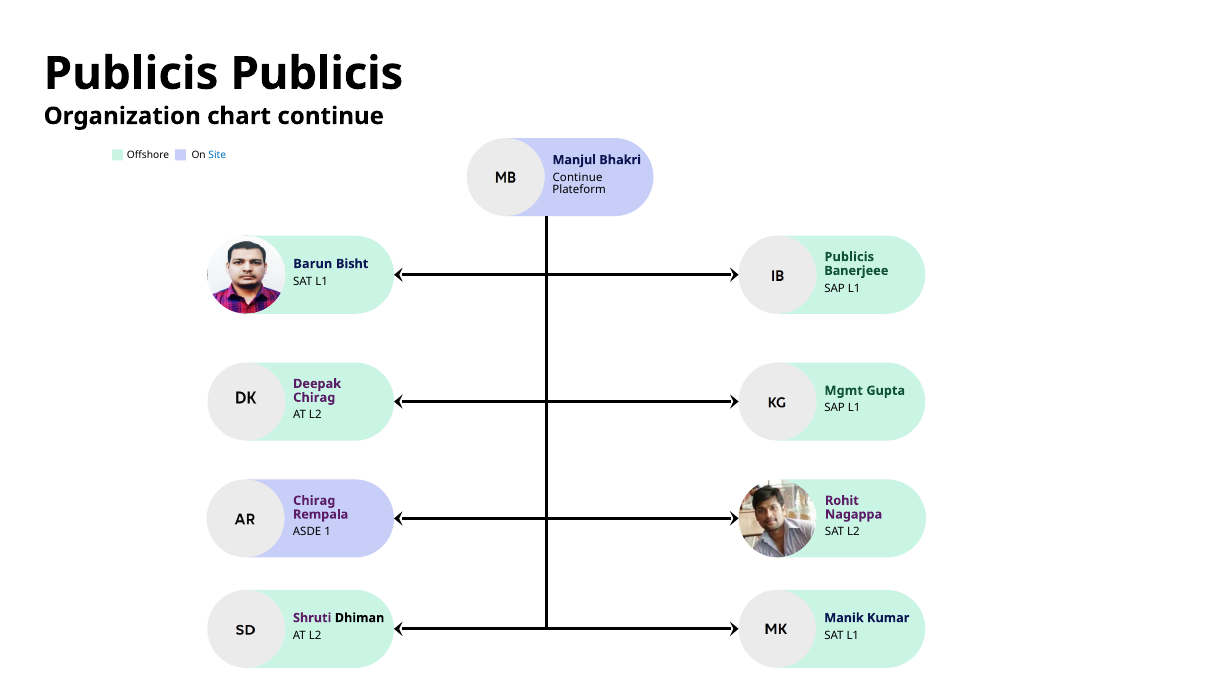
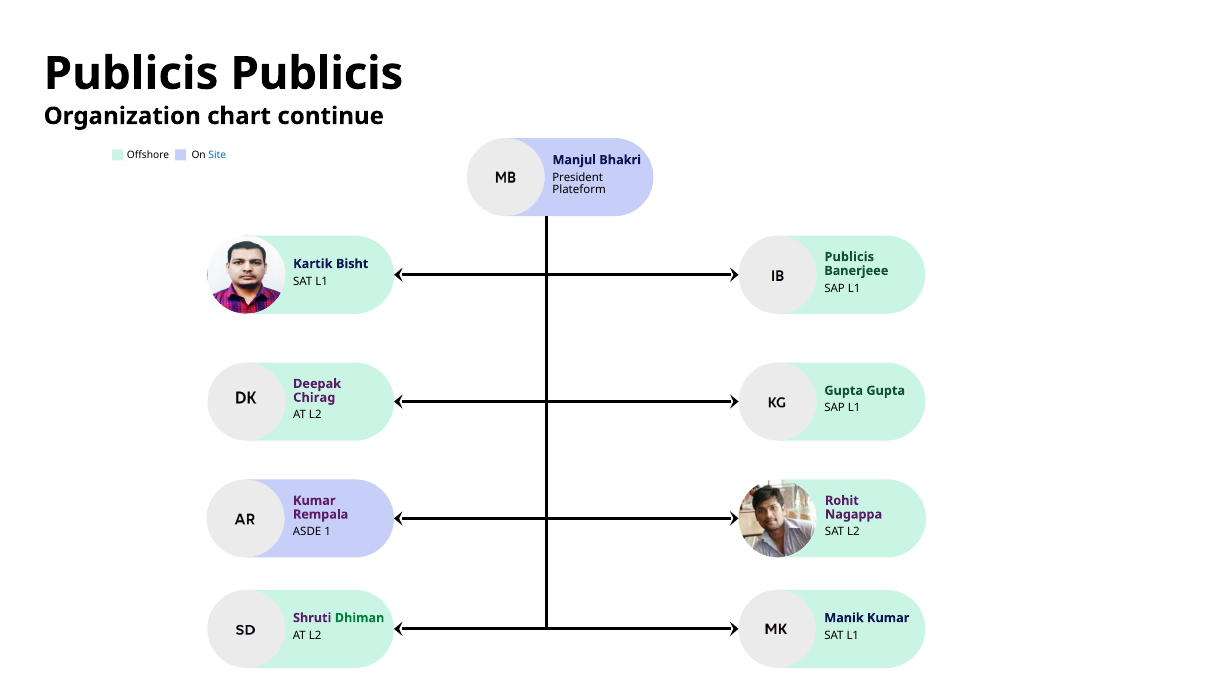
Continue at (578, 177): Continue -> President
Barun: Barun -> Kartik
Mgmt at (844, 390): Mgmt -> Gupta
Chirag at (314, 500): Chirag -> Kumar
Dhiman colour: black -> green
